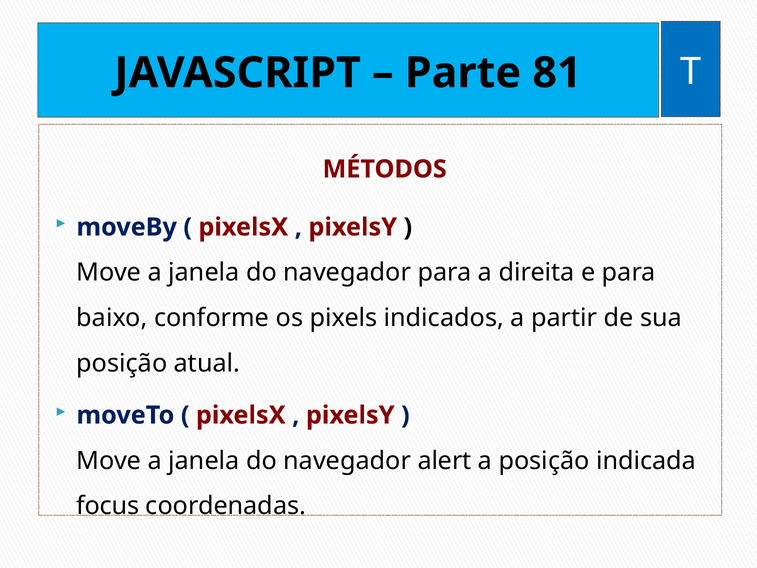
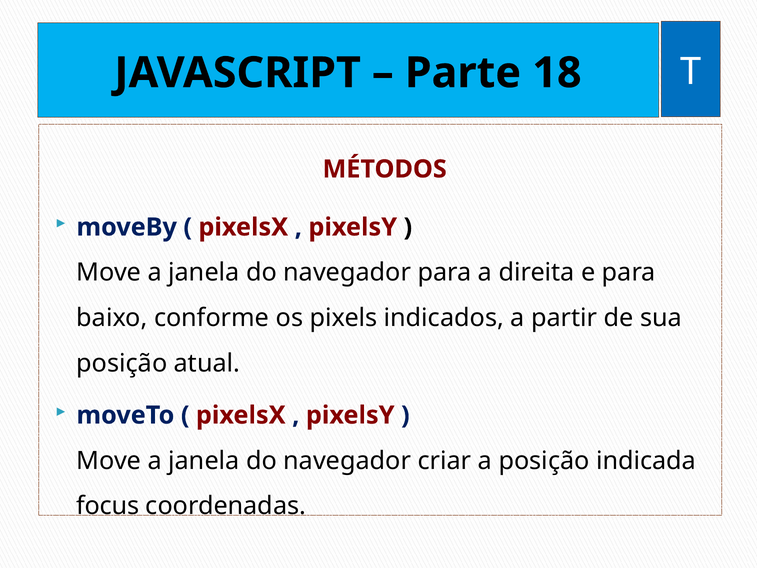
81: 81 -> 18
alert: alert -> criar
